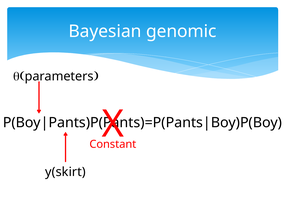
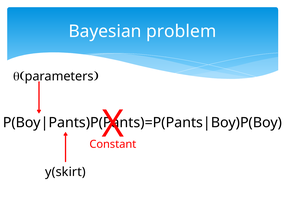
genomic: genomic -> problem
